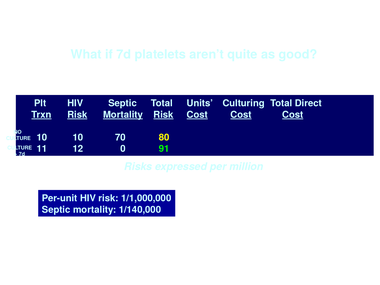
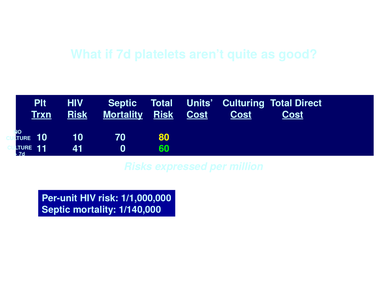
12: 12 -> 41
91: 91 -> 60
